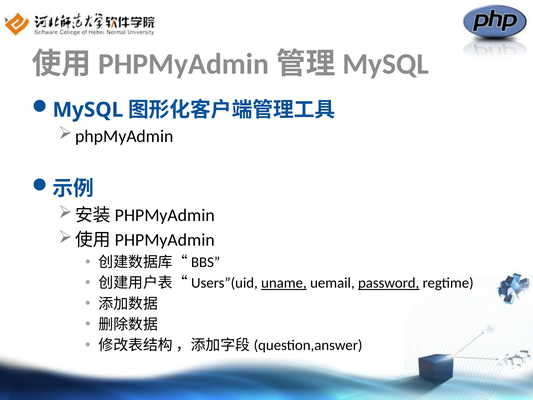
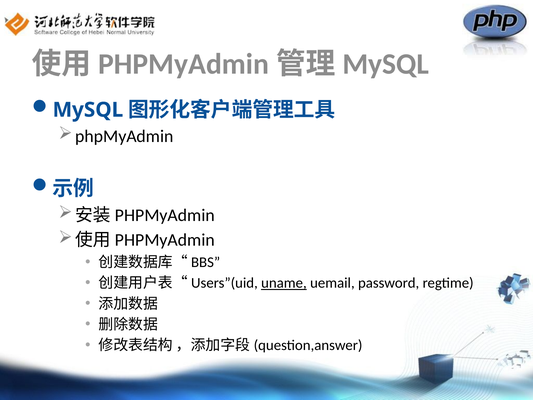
password underline: present -> none
